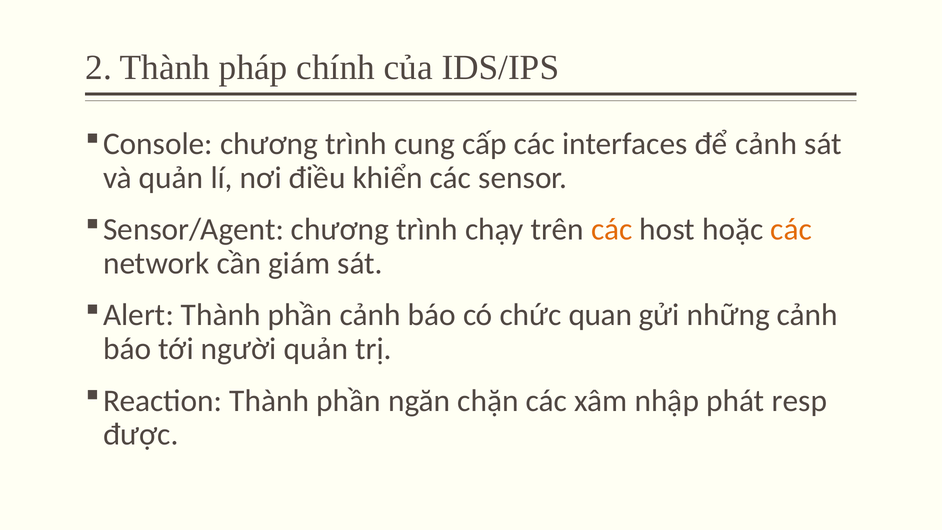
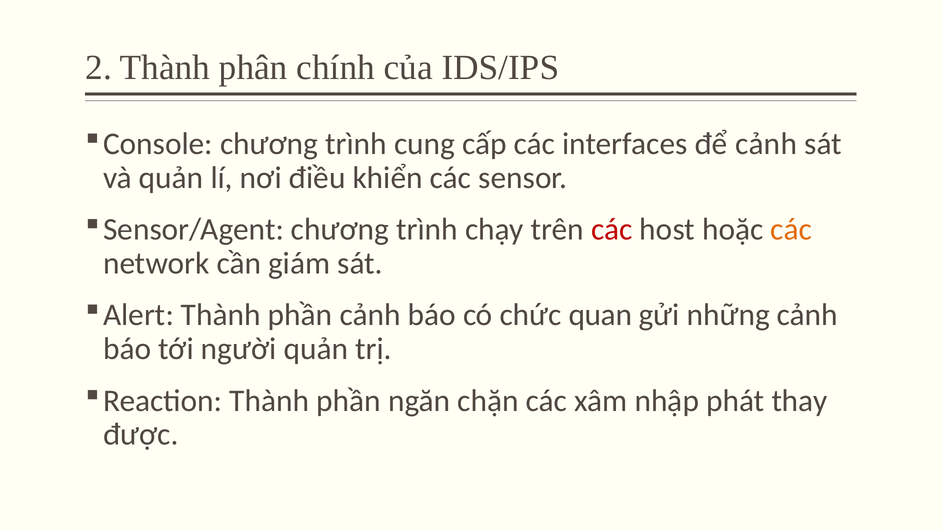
pháp: pháp -> phân
các at (612, 229) colour: orange -> red
resp: resp -> thay
